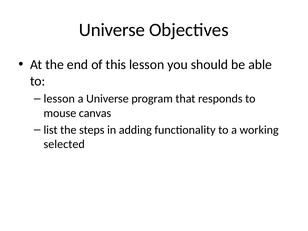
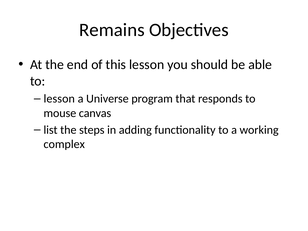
Universe at (112, 30): Universe -> Remains
selected: selected -> complex
